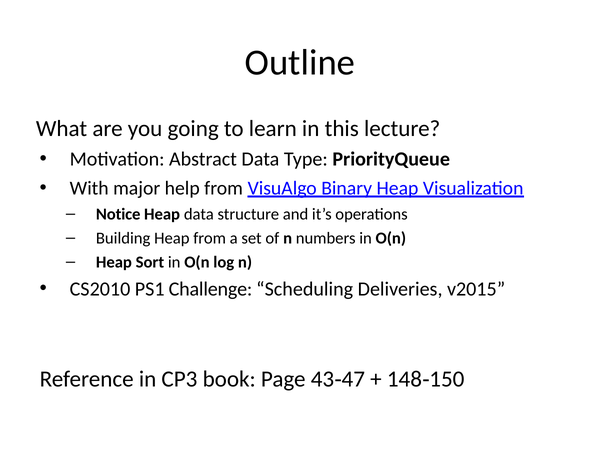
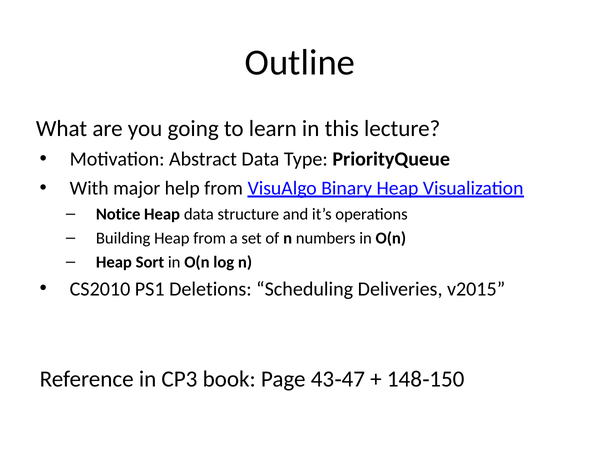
Challenge: Challenge -> Deletions
